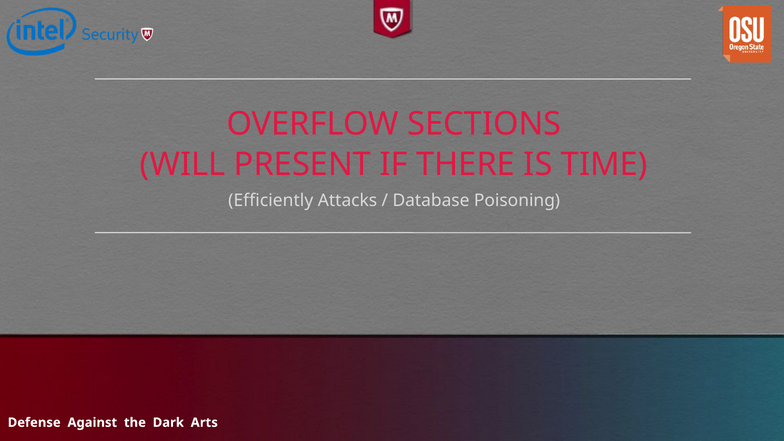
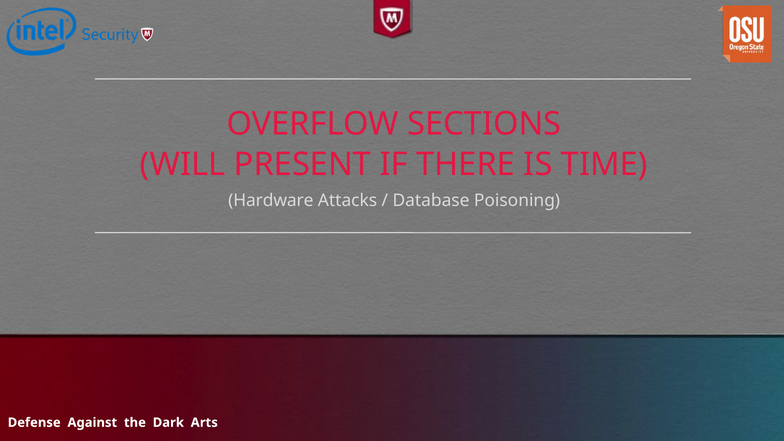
Efficiently: Efficiently -> Hardware
